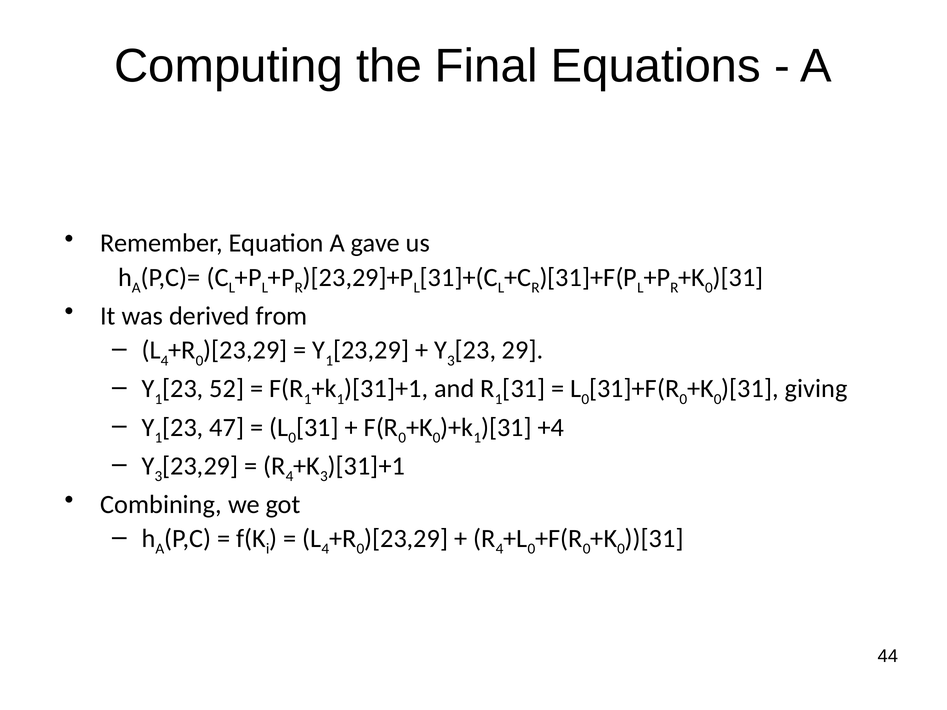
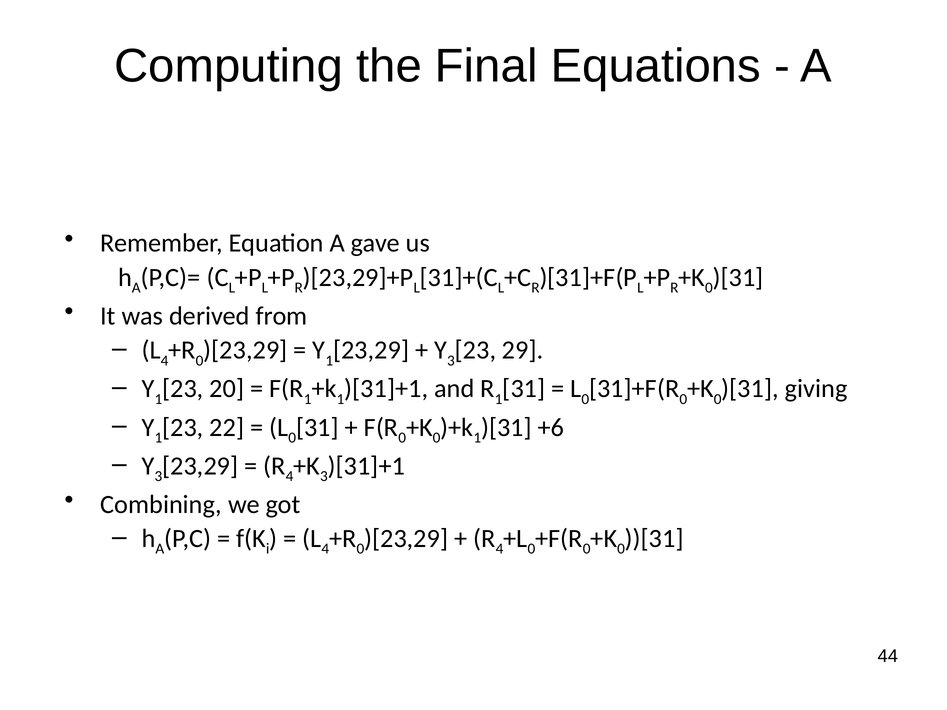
52: 52 -> 20
47: 47 -> 22
+4: +4 -> +6
